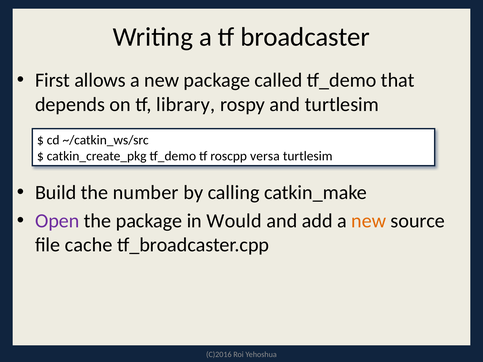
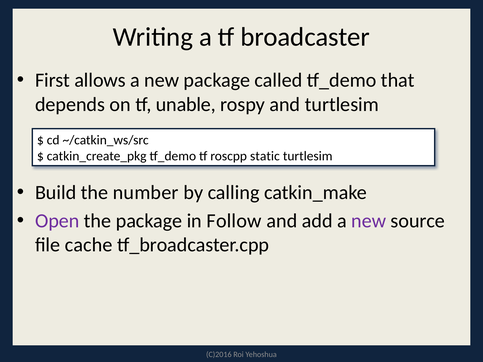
library: library -> unable
versa: versa -> static
Would: Would -> Follow
new at (369, 221) colour: orange -> purple
